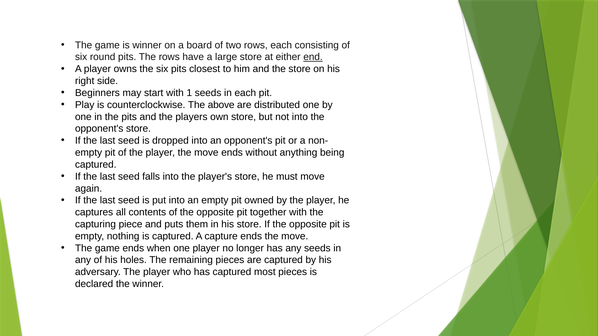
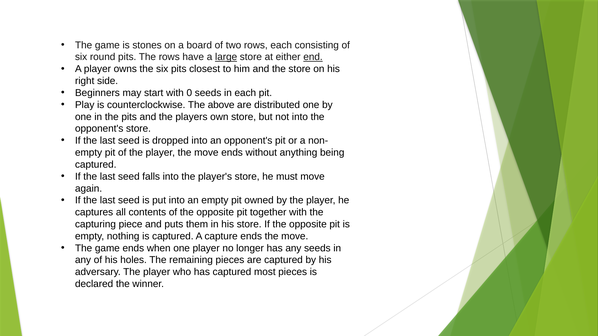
is winner: winner -> stones
large underline: none -> present
1: 1 -> 0
